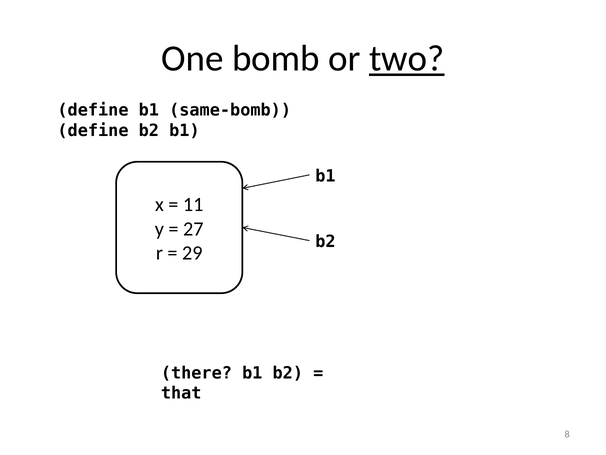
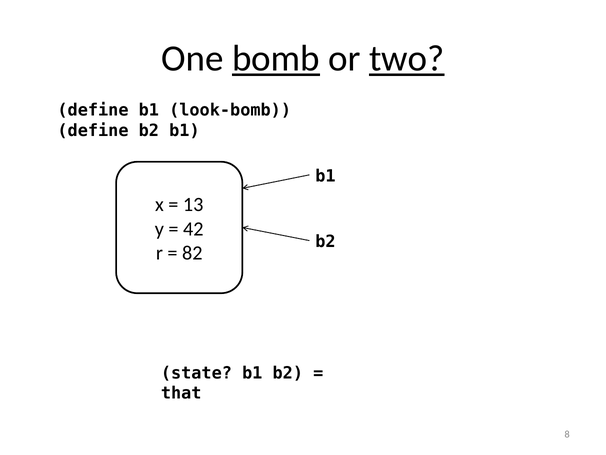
bomb underline: none -> present
same-bomb: same-bomb -> look-bomb
11: 11 -> 13
27: 27 -> 42
29: 29 -> 82
there: there -> state
